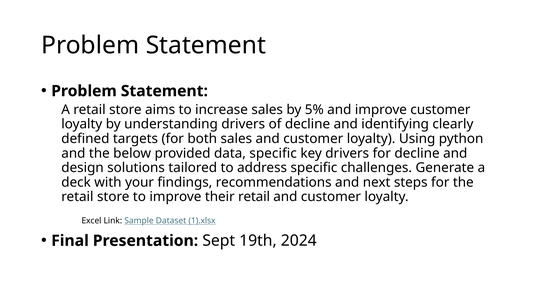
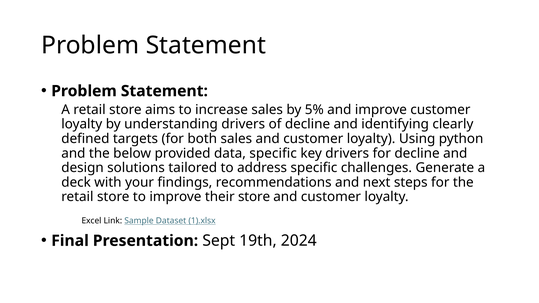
their retail: retail -> store
